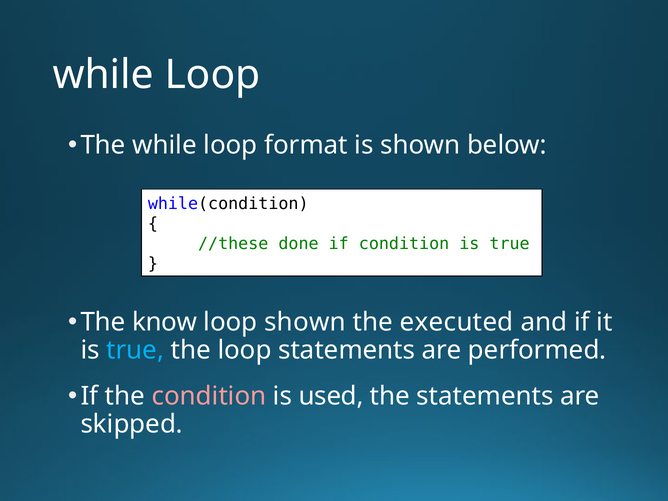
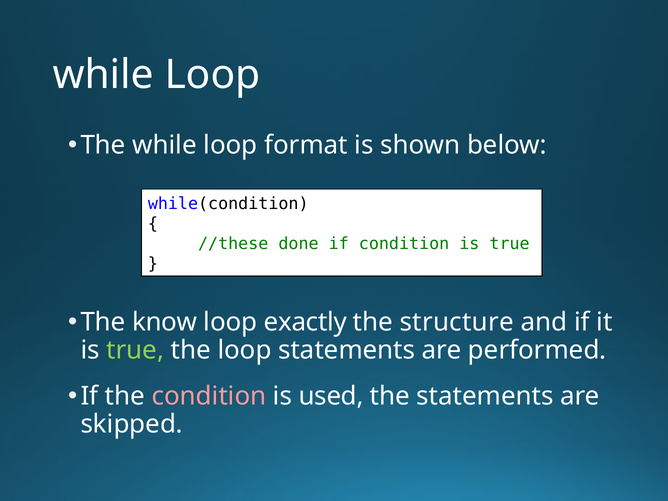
loop shown: shown -> exactly
executed: executed -> structure
true at (135, 350) colour: light blue -> light green
